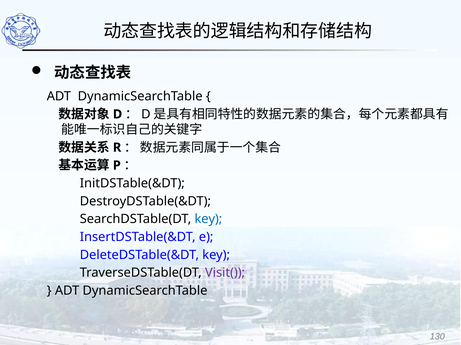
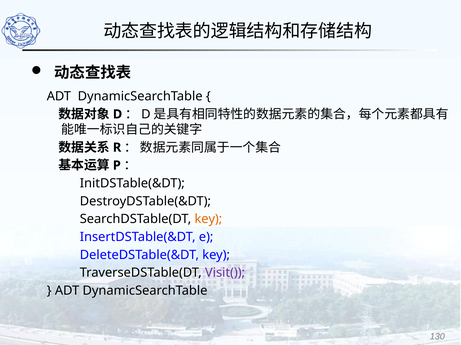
key at (208, 220) colour: blue -> orange
